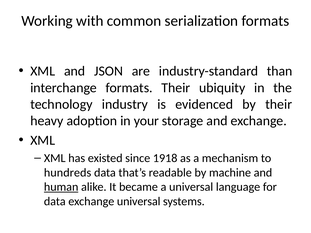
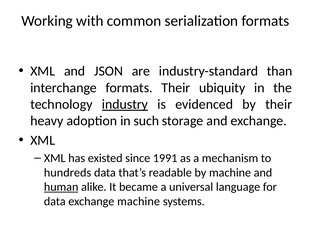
industry underline: none -> present
your: your -> such
1918: 1918 -> 1991
exchange universal: universal -> machine
